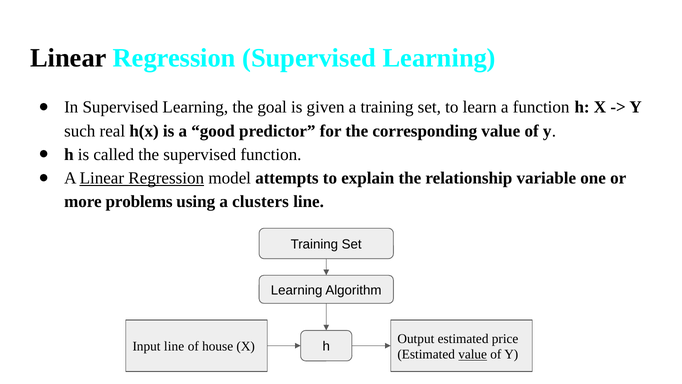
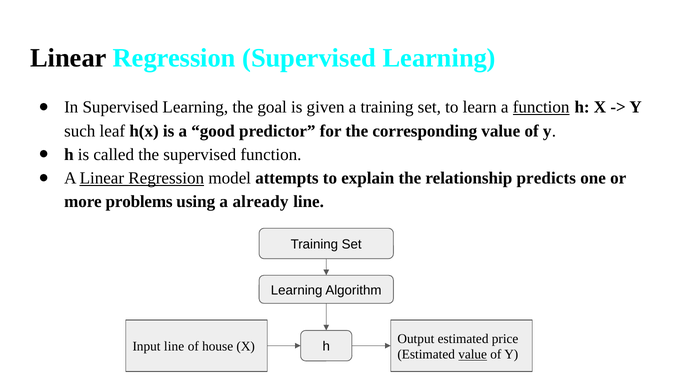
function at (541, 107) underline: none -> present
real: real -> leaf
variable: variable -> predicts
clusters: clusters -> already
